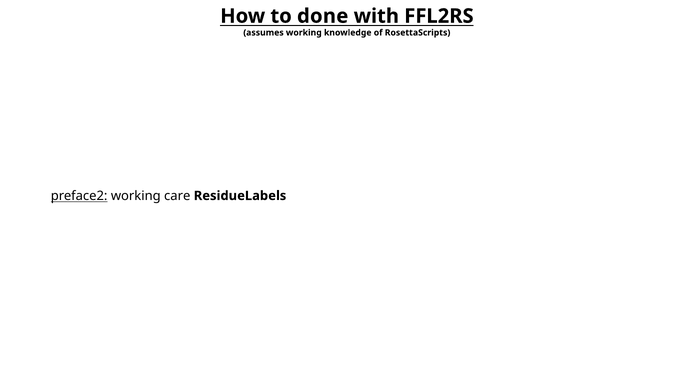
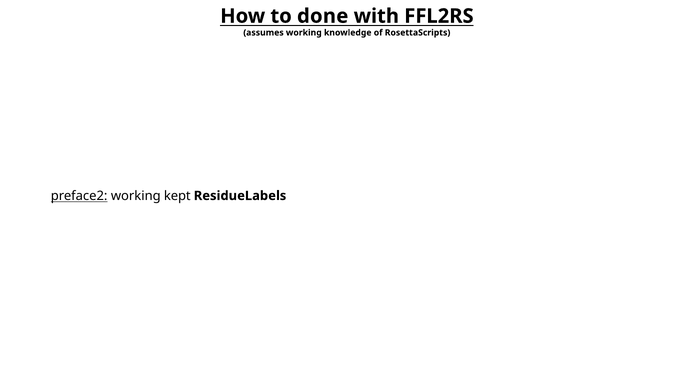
care: care -> kept
